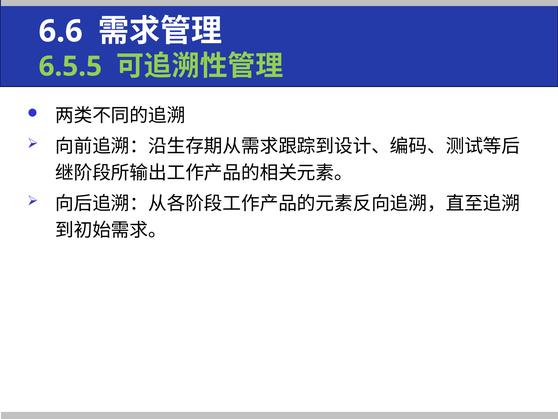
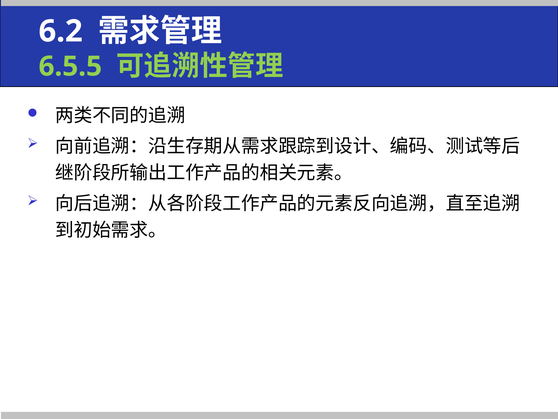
6.6: 6.6 -> 6.2
